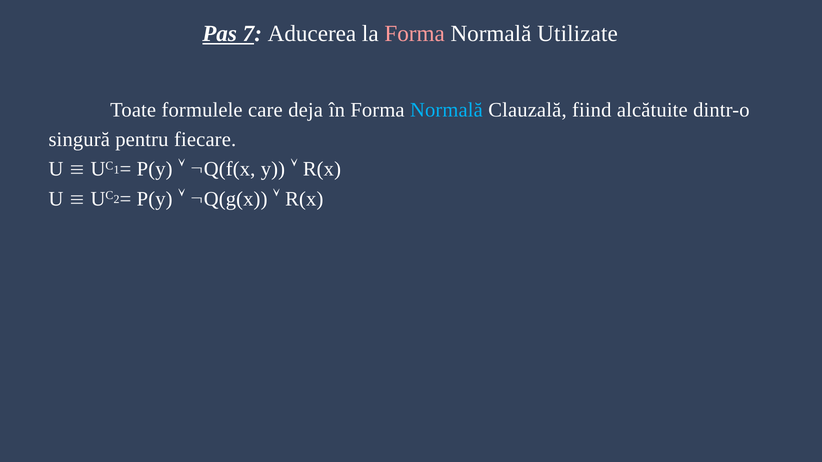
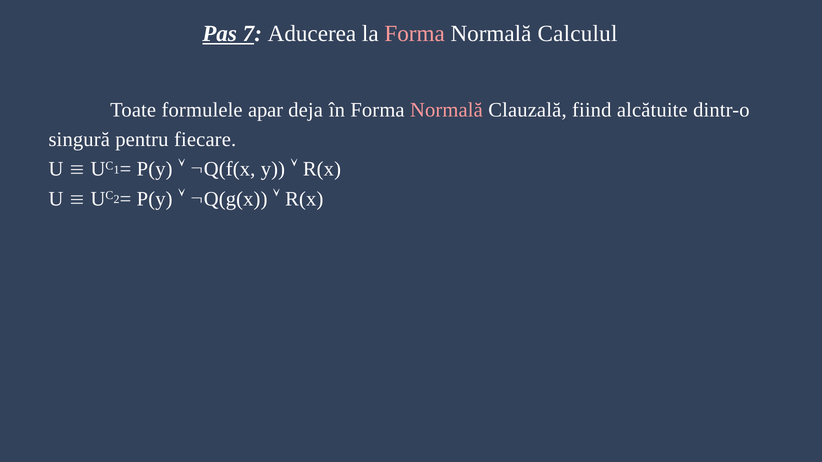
Utilizate: Utilizate -> Calculul
care: care -> apar
Normală at (446, 110) colour: light blue -> pink
